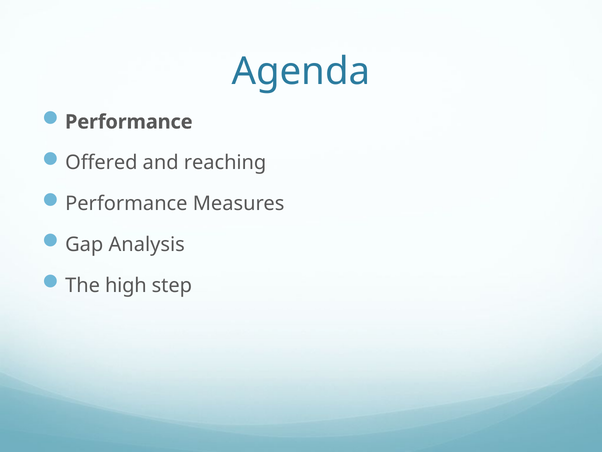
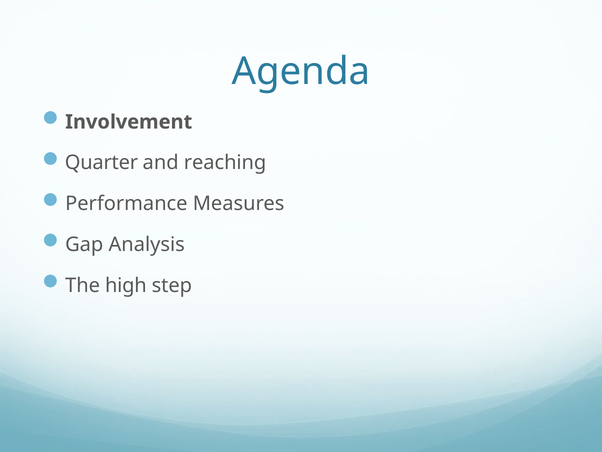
Performance at (129, 122): Performance -> Involvement
Offered: Offered -> Quarter
